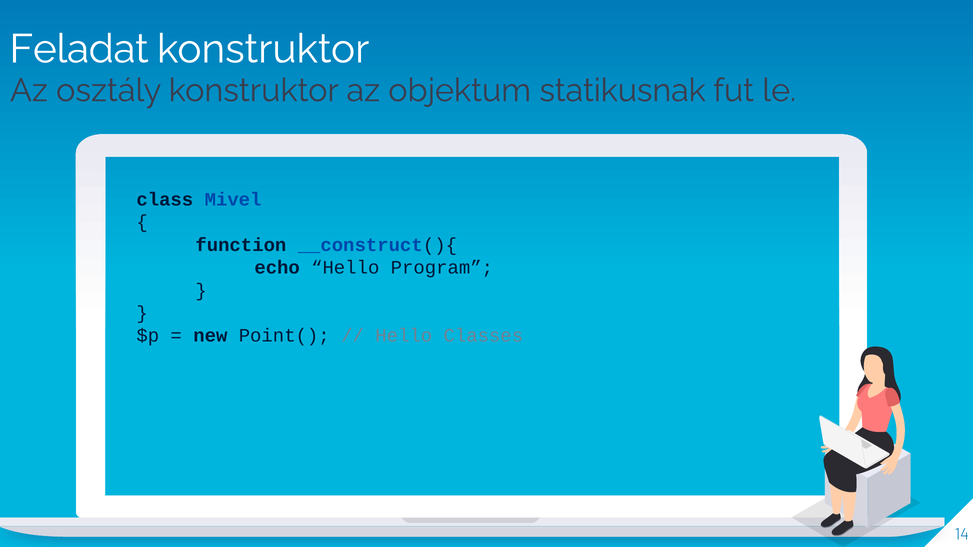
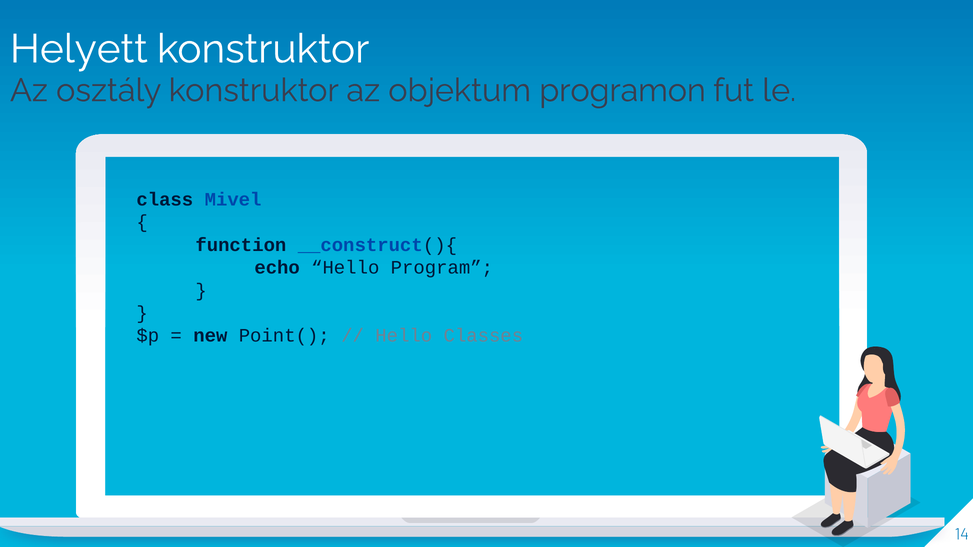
Feladat: Feladat -> Helyett
statikusnak: statikusnak -> programon
